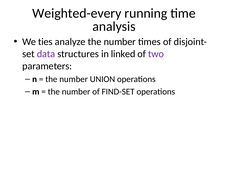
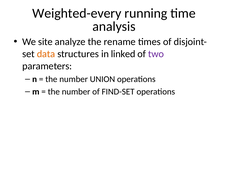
ties: ties -> site
analyze the number: number -> rename
data colour: purple -> orange
